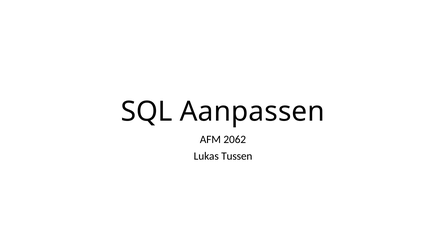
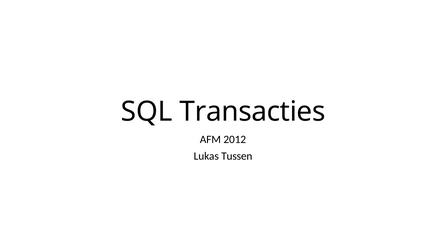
Aanpassen: Aanpassen -> Transacties
2062: 2062 -> 2012
